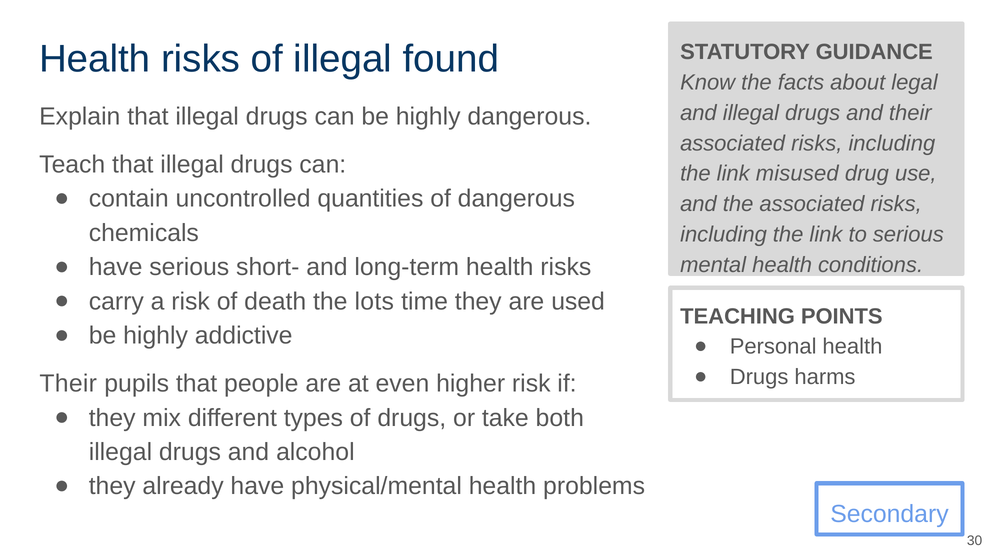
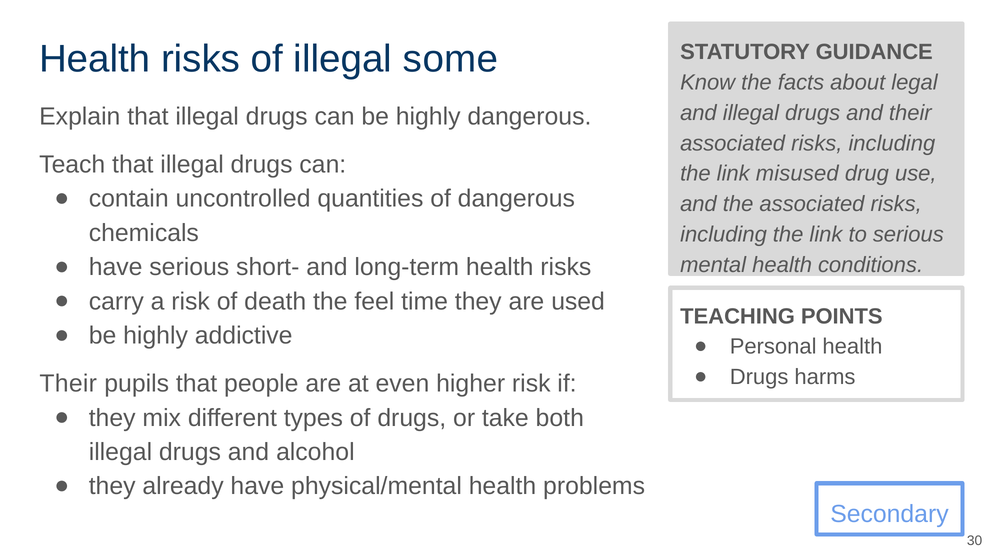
found: found -> some
lots: lots -> feel
